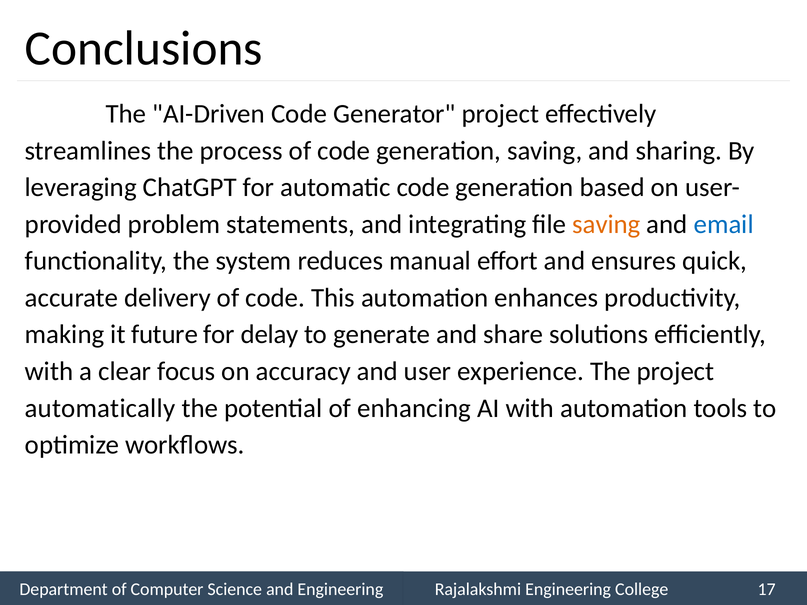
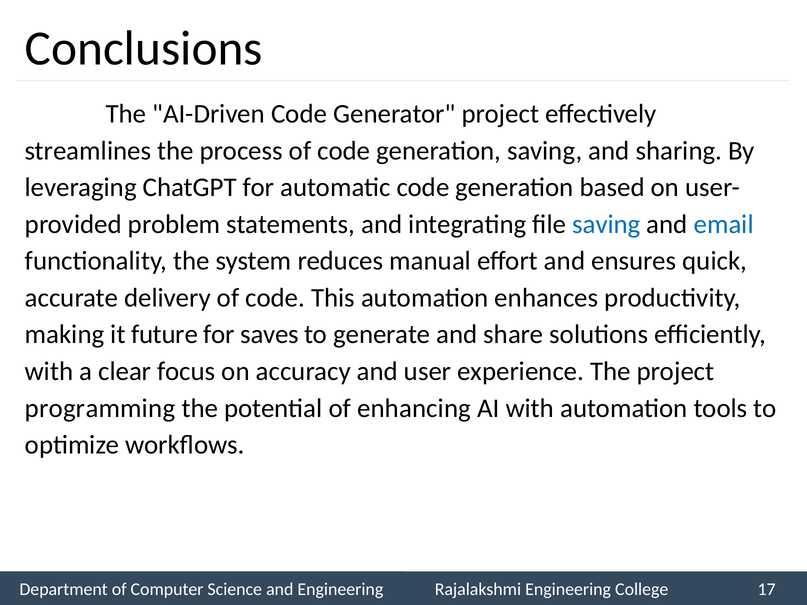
saving at (606, 224) colour: orange -> blue
delay: delay -> saves
automatically: automatically -> programming
